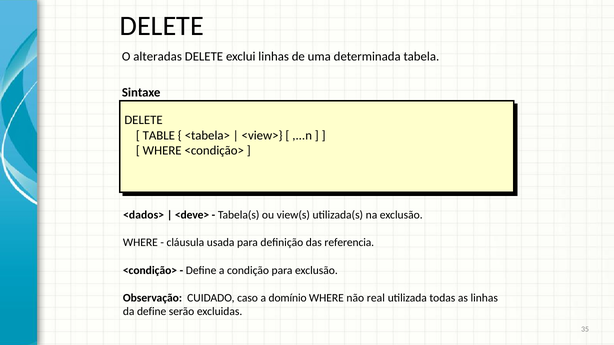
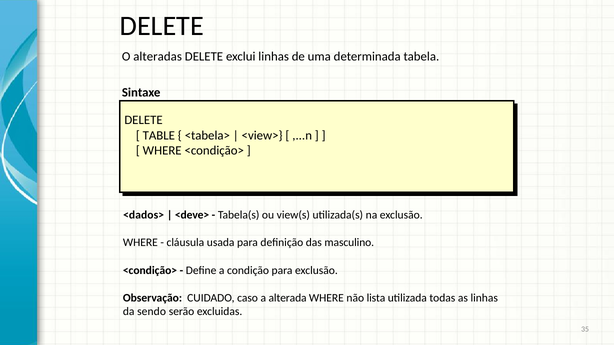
referencia: referencia -> masculino
domínio: domínio -> alterada
real: real -> lista
da define: define -> sendo
